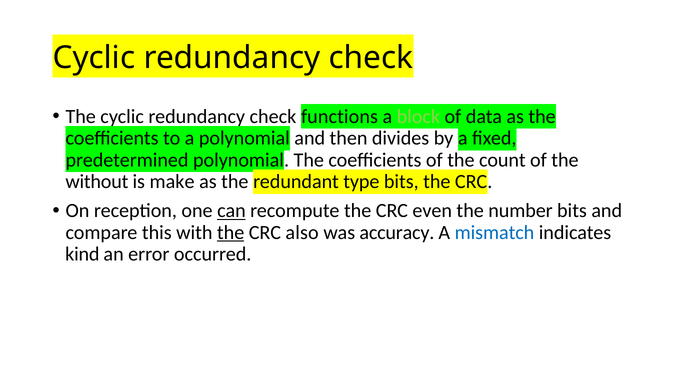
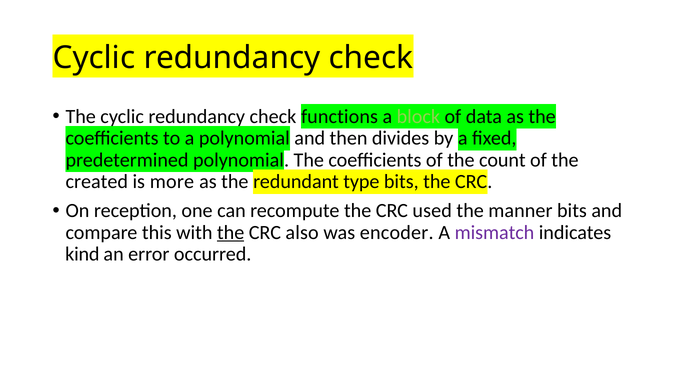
without: without -> created
make: make -> more
can underline: present -> none
even: even -> used
number: number -> manner
accuracy: accuracy -> encoder
mismatch colour: blue -> purple
